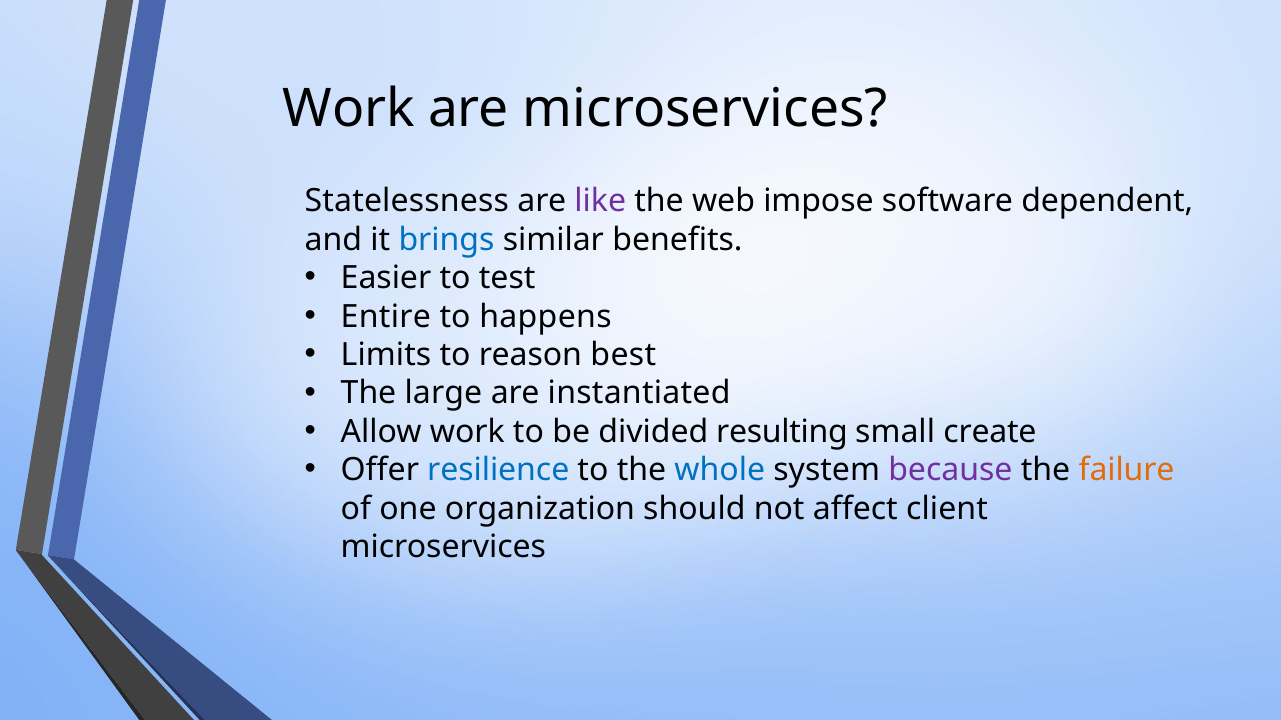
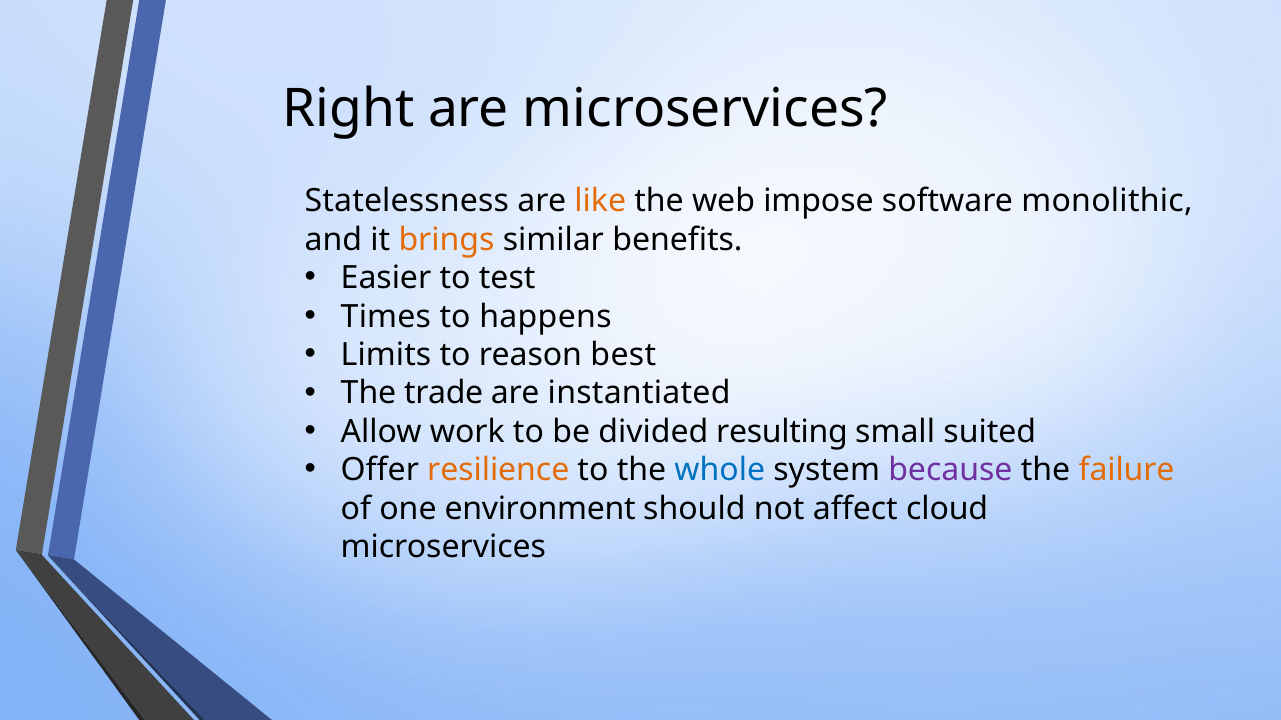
Work at (349, 109): Work -> Right
like colour: purple -> orange
dependent: dependent -> monolithic
brings colour: blue -> orange
Entire: Entire -> Times
large: large -> trade
create: create -> suited
resilience colour: blue -> orange
organization: organization -> environment
client: client -> cloud
